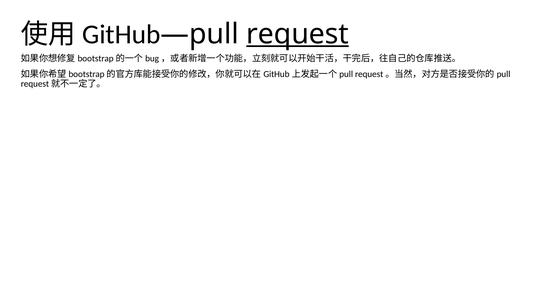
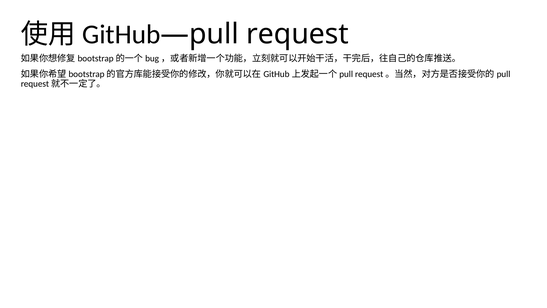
request underline: present -> none
